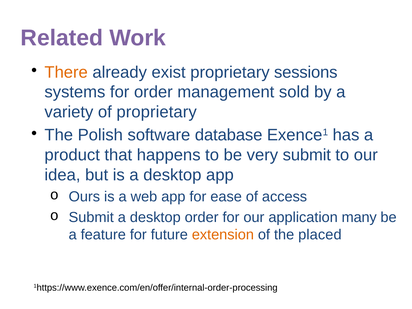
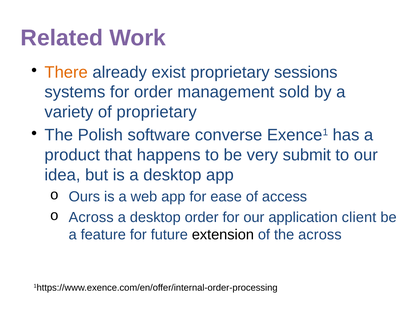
database: database -> converse
Submit at (91, 217): Submit -> Across
many: many -> client
extension colour: orange -> black
the placed: placed -> across
